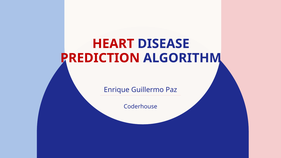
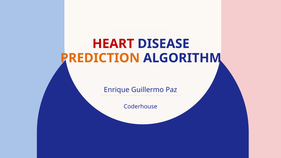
PREDICTION colour: red -> orange
